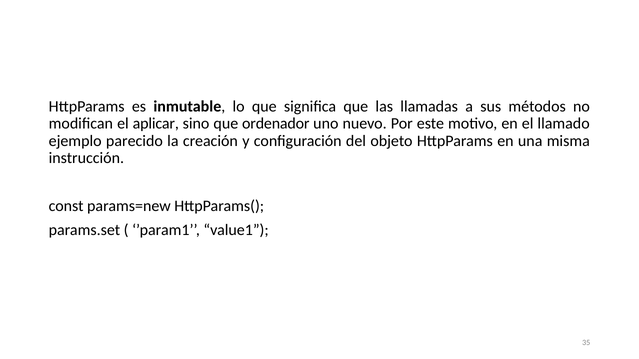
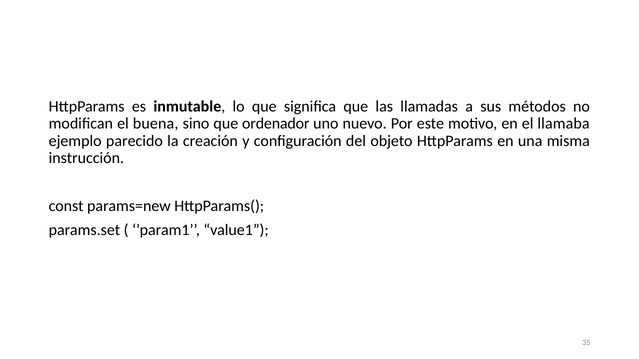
aplicar: aplicar -> buena
llamado: llamado -> llamaba
